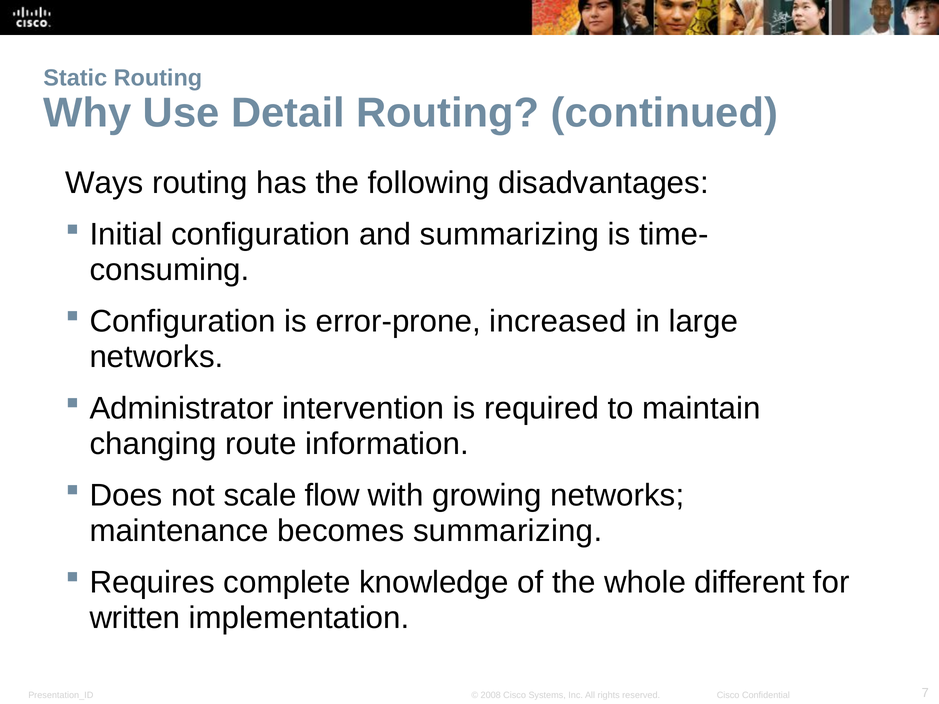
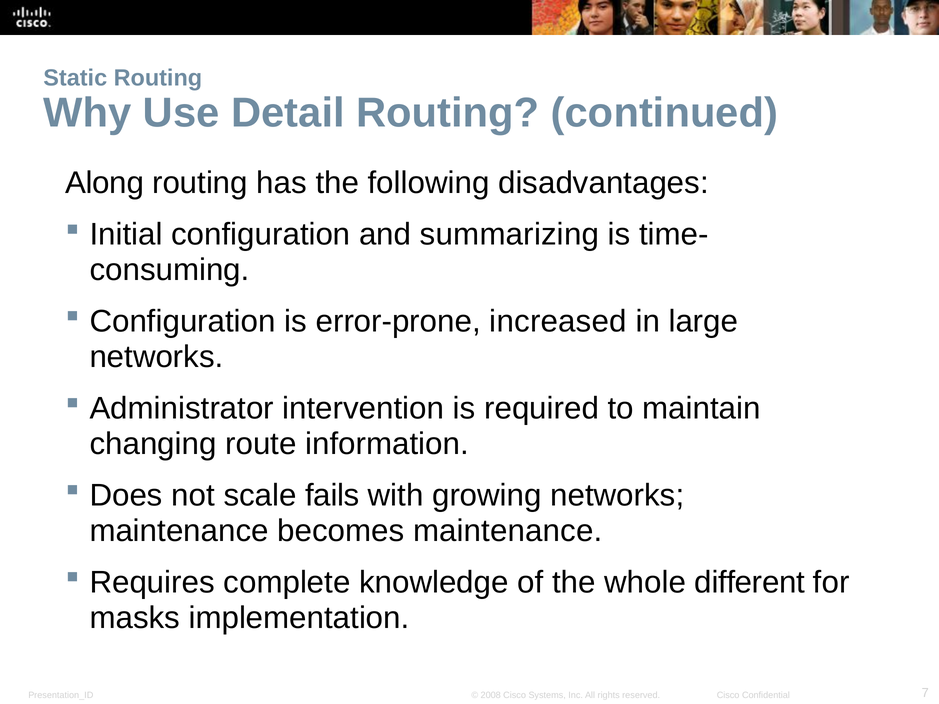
Ways: Ways -> Along
flow: flow -> fails
becomes summarizing: summarizing -> maintenance
written: written -> masks
